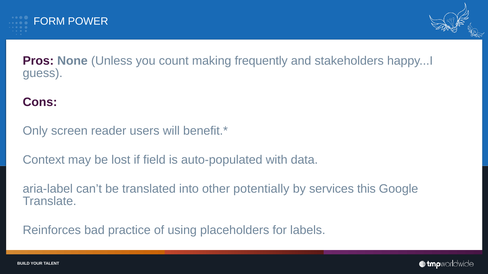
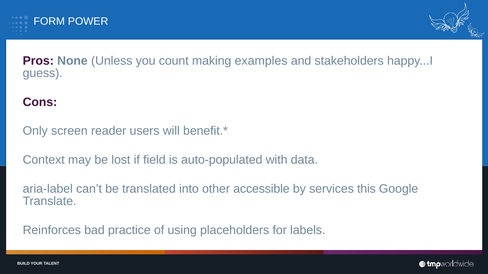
frequently: frequently -> examples
potentially: potentially -> accessible
